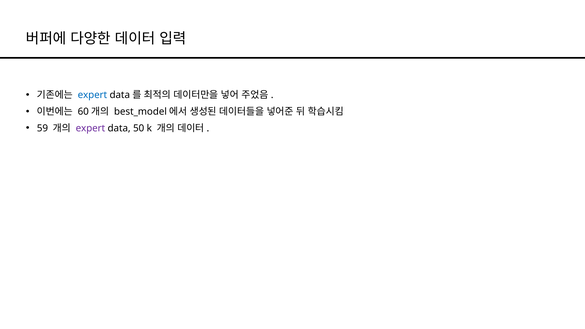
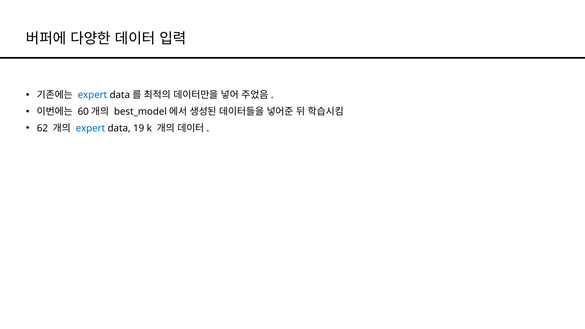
59: 59 -> 62
expert at (90, 128) colour: purple -> blue
50: 50 -> 19
